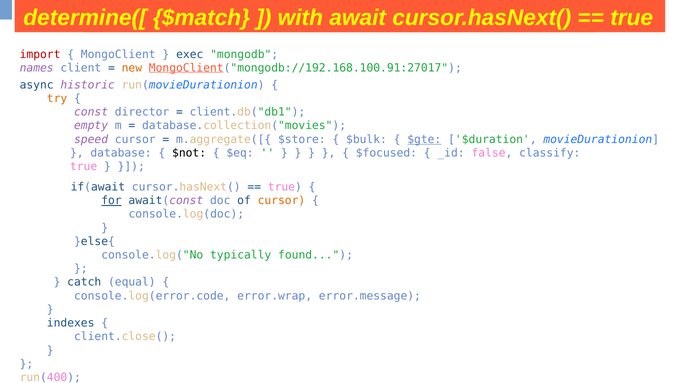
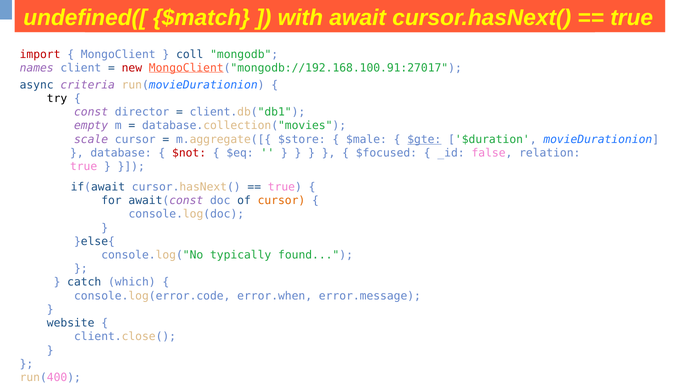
determine([: determine([ -> undefined([
exec: exec -> coll
new colour: orange -> red
historic: historic -> criteria
try colour: orange -> black
speed: speed -> scale
$bulk: $bulk -> $male
$not colour: black -> red
classify: classify -> relation
for underline: present -> none
equal: equal -> which
error.wrap: error.wrap -> error.when
indexes: indexes -> website
